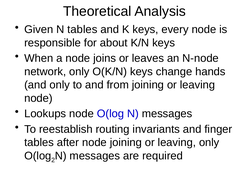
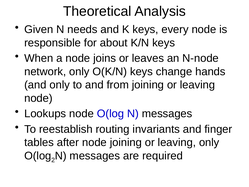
N tables: tables -> needs
